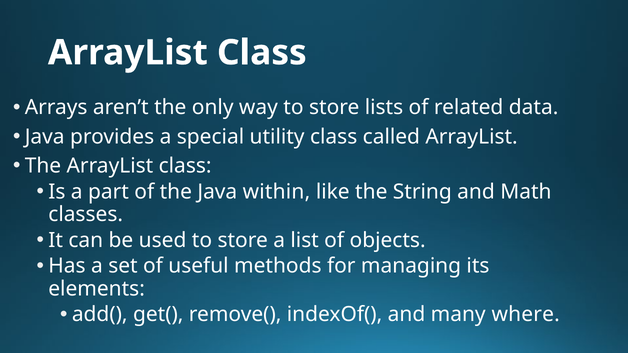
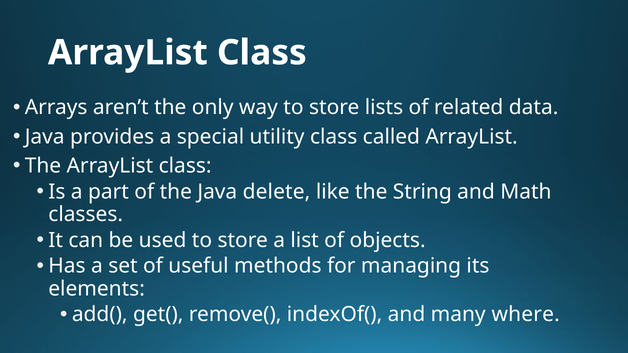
within: within -> delete
